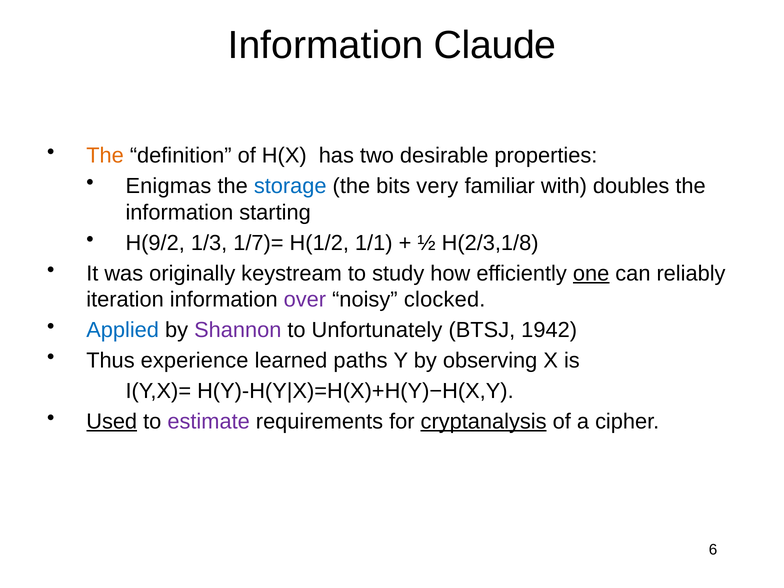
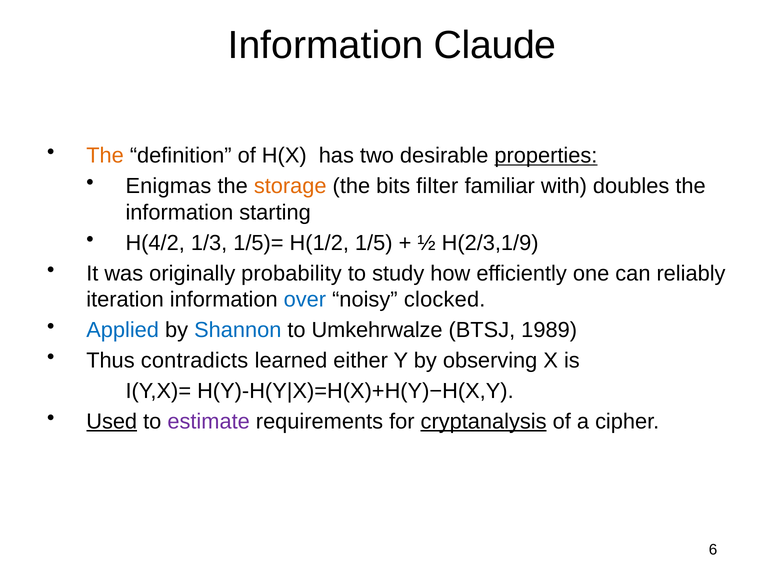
properties underline: none -> present
storage colour: blue -> orange
very: very -> filter
H(9/2: H(9/2 -> H(4/2
1/7)=: 1/7)= -> 1/5)=
1/1: 1/1 -> 1/5
H(2/3,1/8: H(2/3,1/8 -> H(2/3,1/9
keystream: keystream -> probability
one underline: present -> none
over colour: purple -> blue
Shannon colour: purple -> blue
Unfortunately: Unfortunately -> Umkehrwalze
1942: 1942 -> 1989
experience: experience -> contradicts
paths: paths -> either
